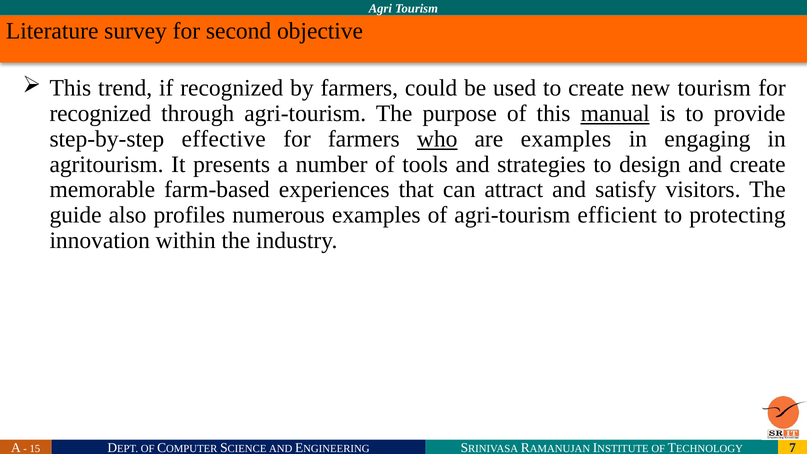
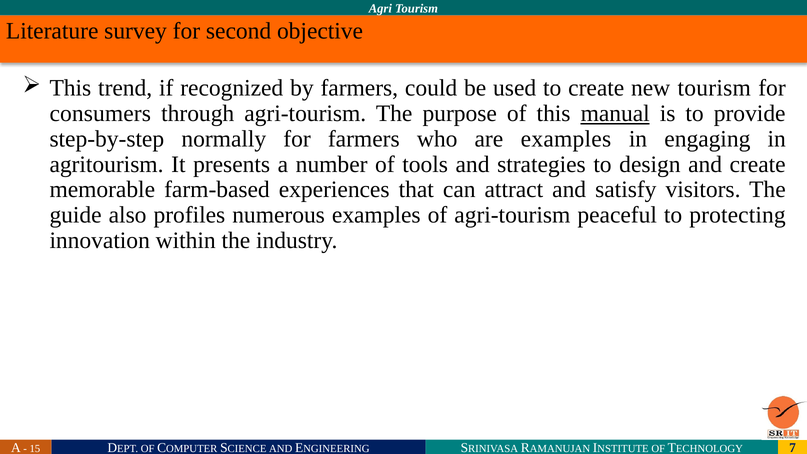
recognized at (100, 114): recognized -> consumers
effective: effective -> normally
who underline: present -> none
efficient: efficient -> peaceful
